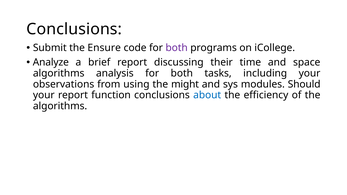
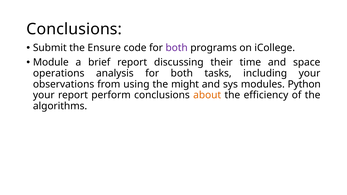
Analyze: Analyze -> Module
algorithms at (59, 73): algorithms -> operations
Should: Should -> Python
function: function -> perform
about colour: blue -> orange
